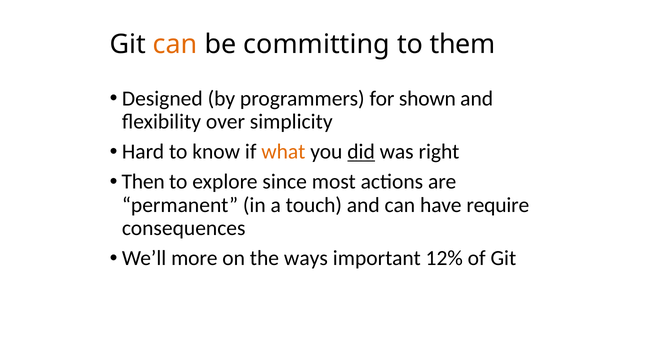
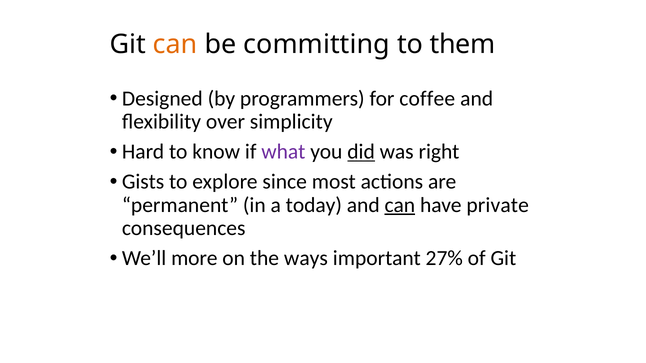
shown: shown -> coffee
what colour: orange -> purple
Then: Then -> Gists
touch: touch -> today
can at (400, 205) underline: none -> present
require: require -> private
12%: 12% -> 27%
